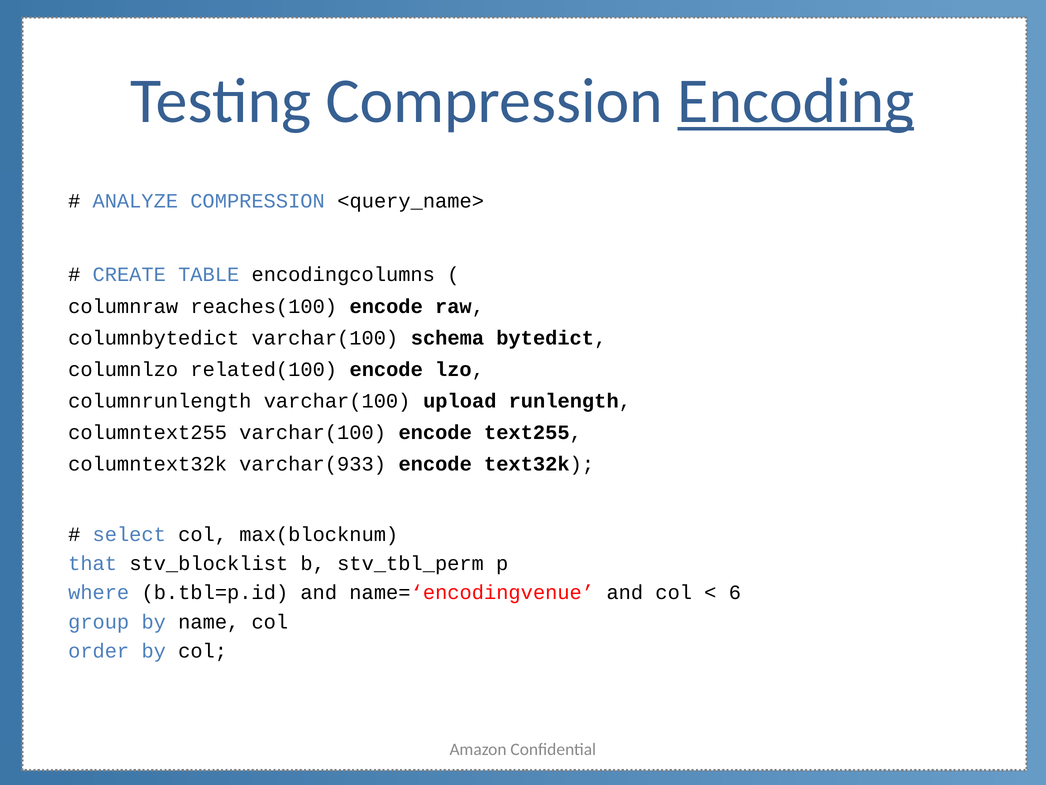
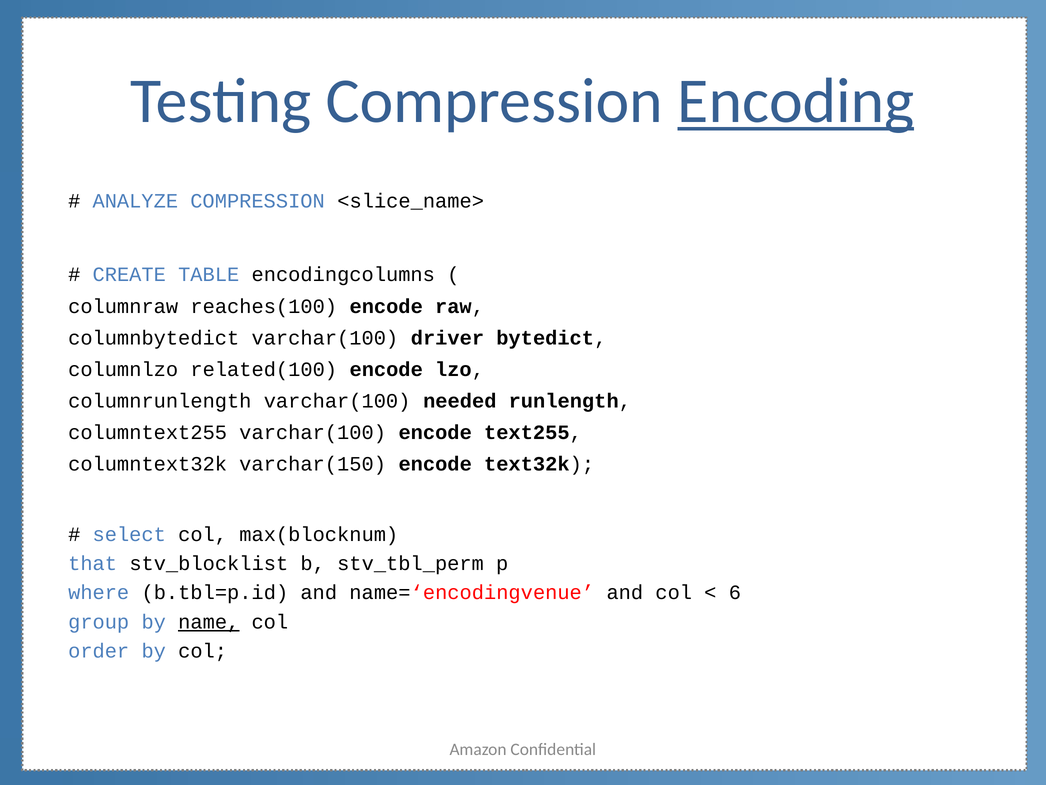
<query_name>: <query_name> -> <slice_name>
schema: schema -> driver
upload: upload -> needed
varchar(933: varchar(933 -> varchar(150
name underline: none -> present
